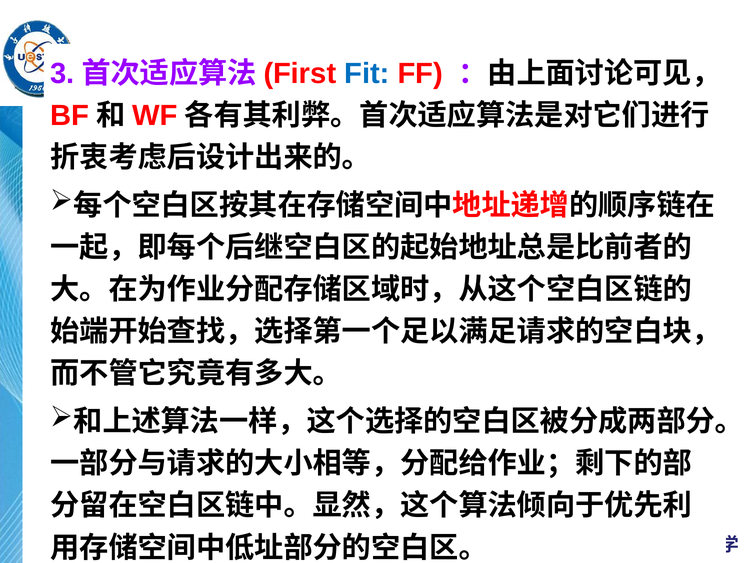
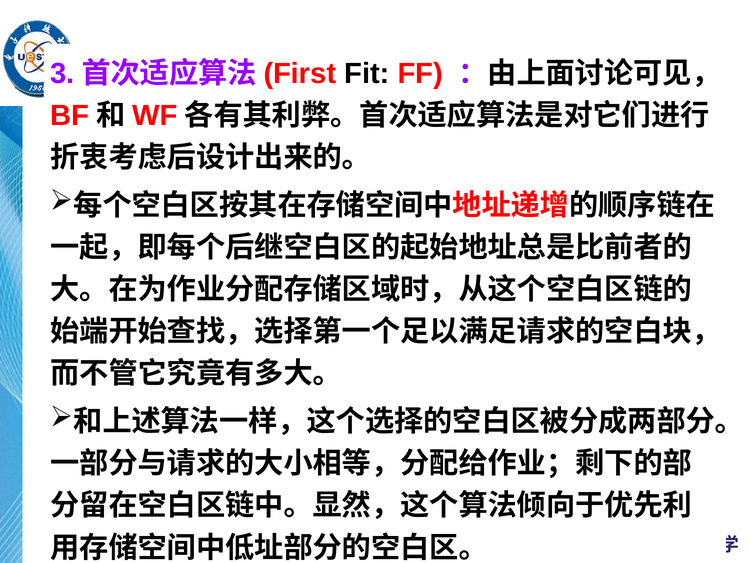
Fit colour: blue -> black
